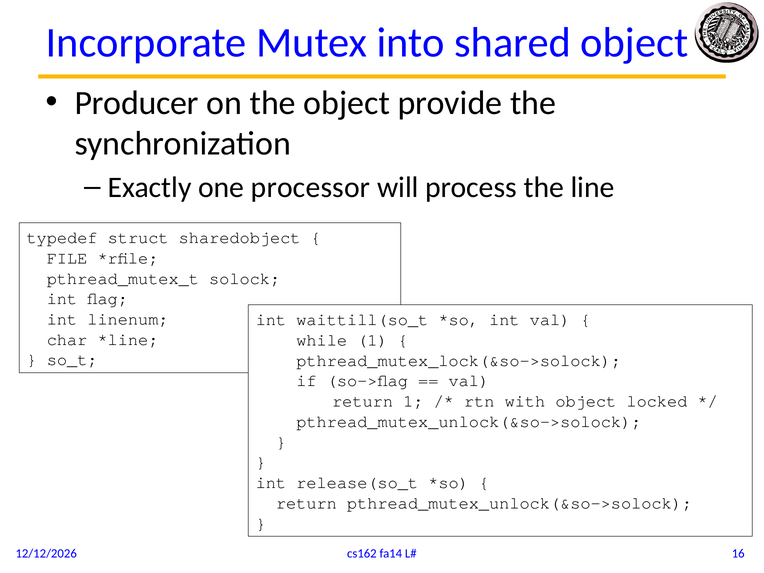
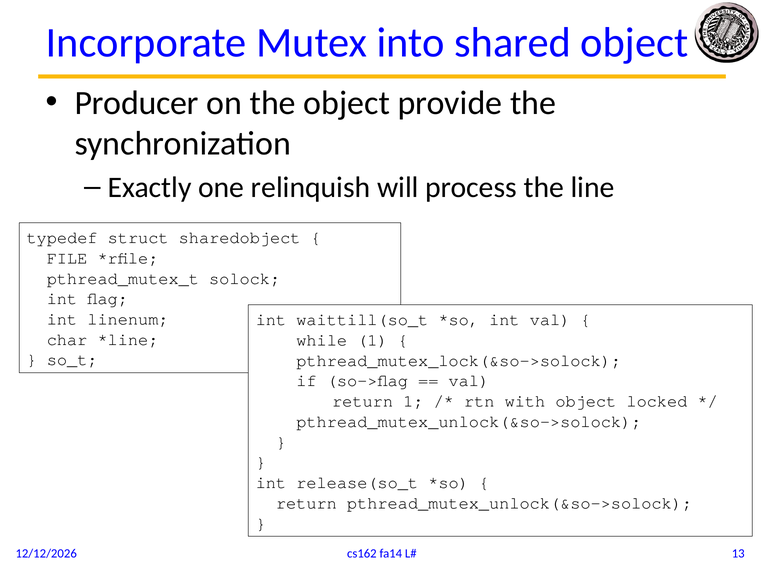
processor: processor -> relinquish
16: 16 -> 13
